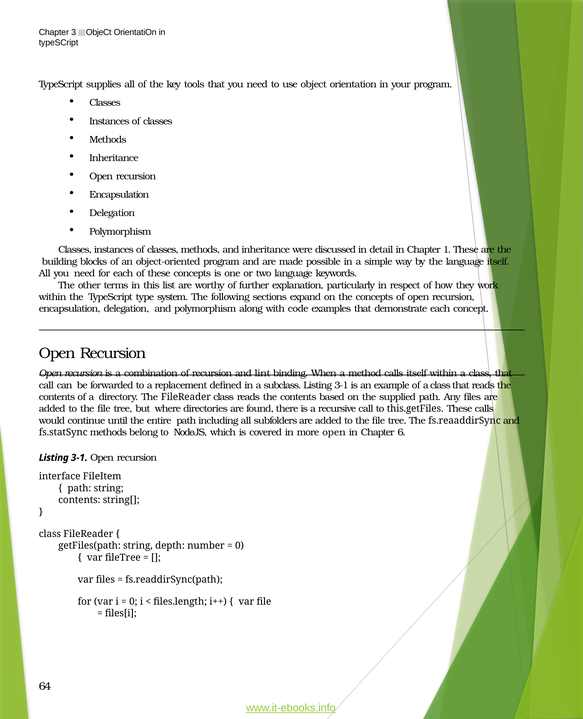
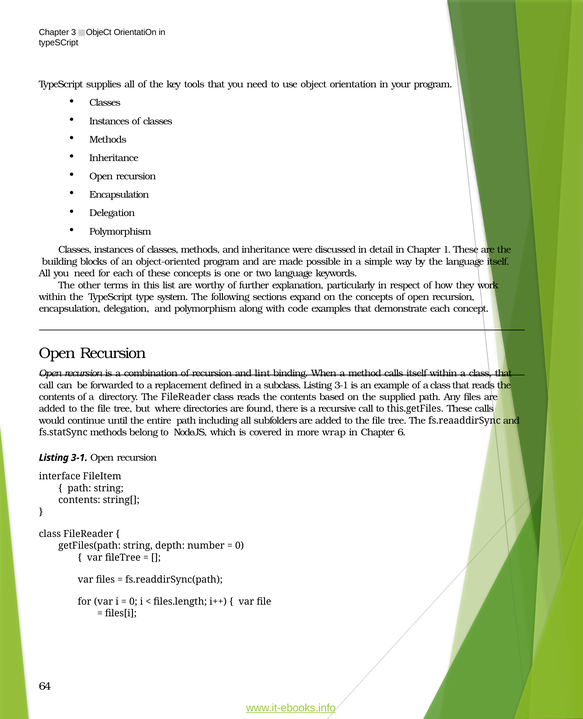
more open: open -> wrap
